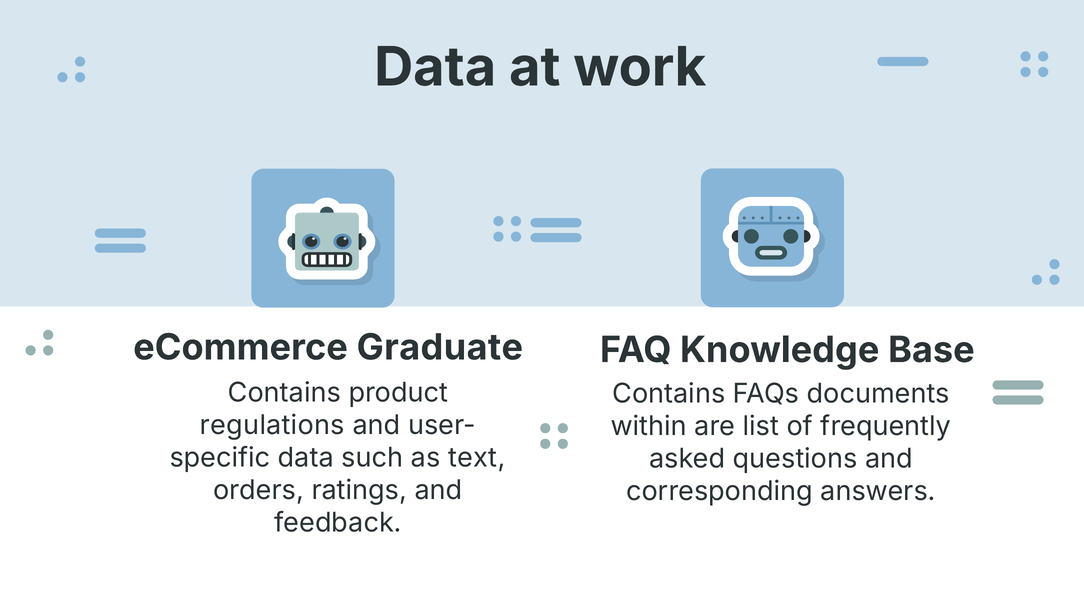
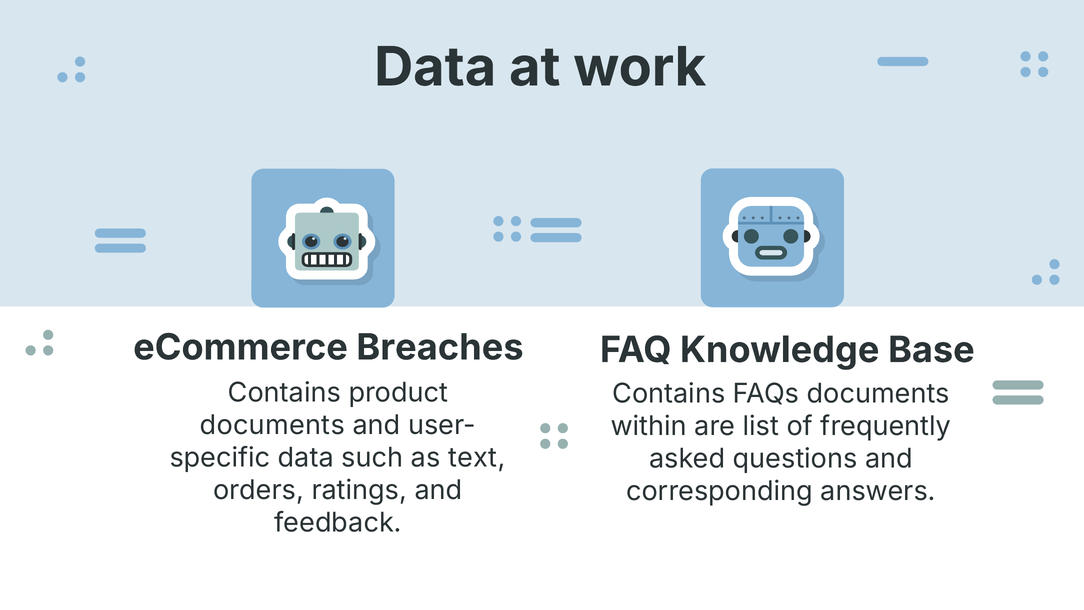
Graduate: Graduate -> Breaches
regulations at (272, 425): regulations -> documents
